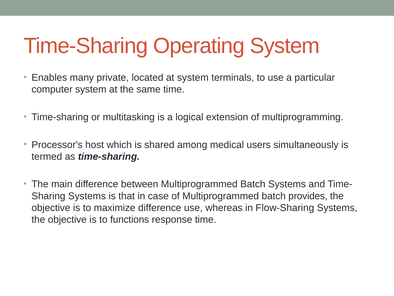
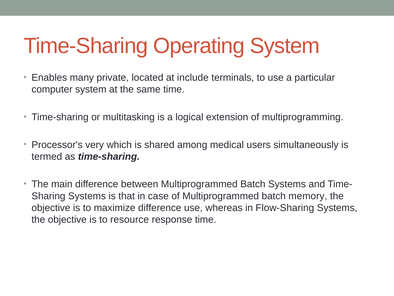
at system: system -> include
host: host -> very
provides: provides -> memory
functions: functions -> resource
